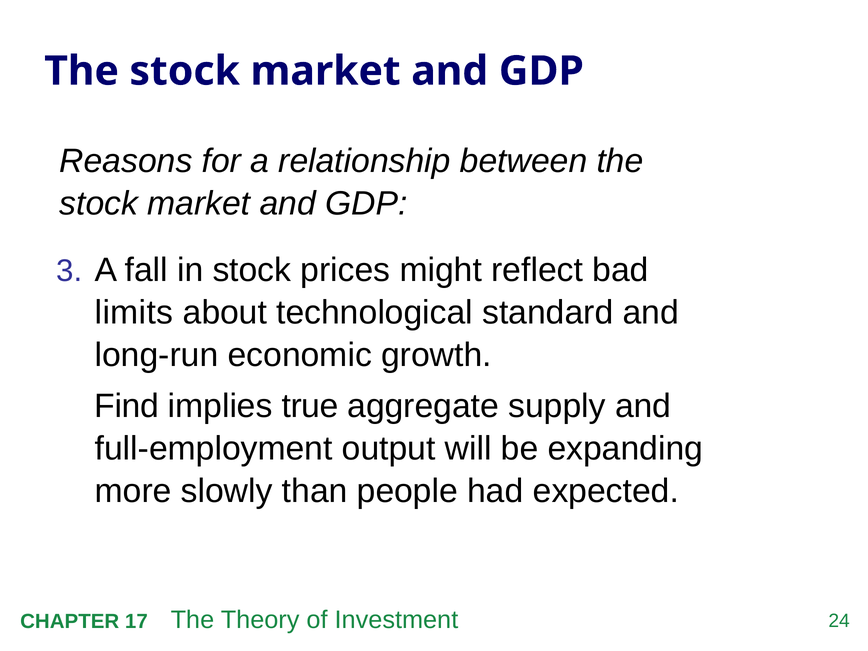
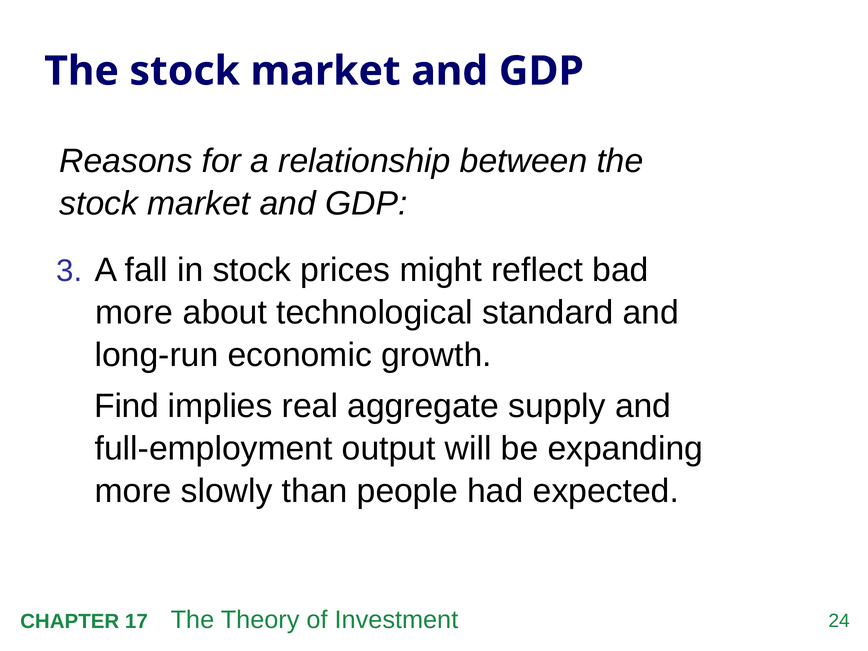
limits at (134, 313): limits -> more
true: true -> real
